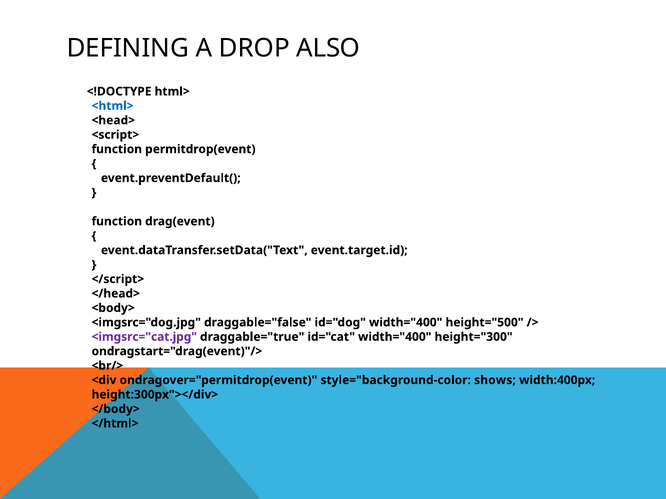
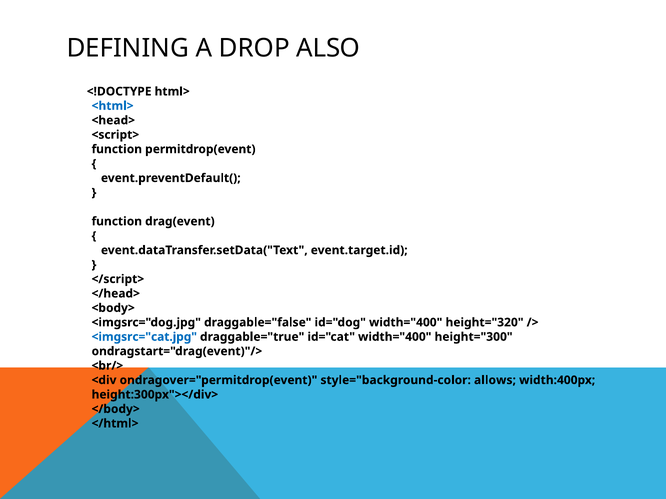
height="500: height="500 -> height="320
<imgsrc="cat.jpg colour: purple -> blue
shows: shows -> allows
